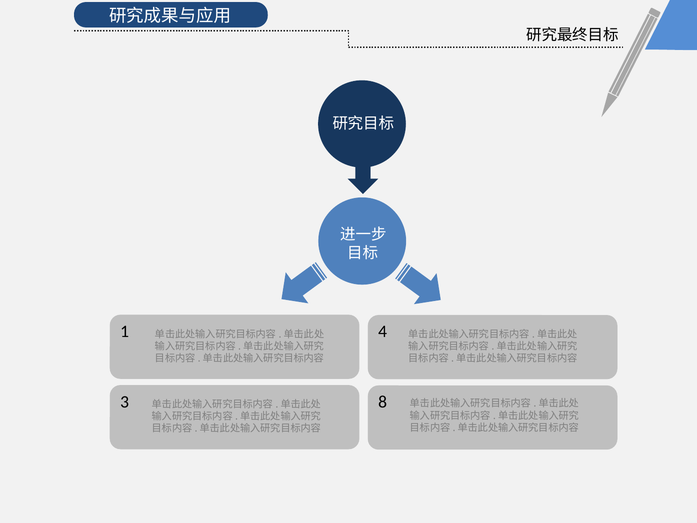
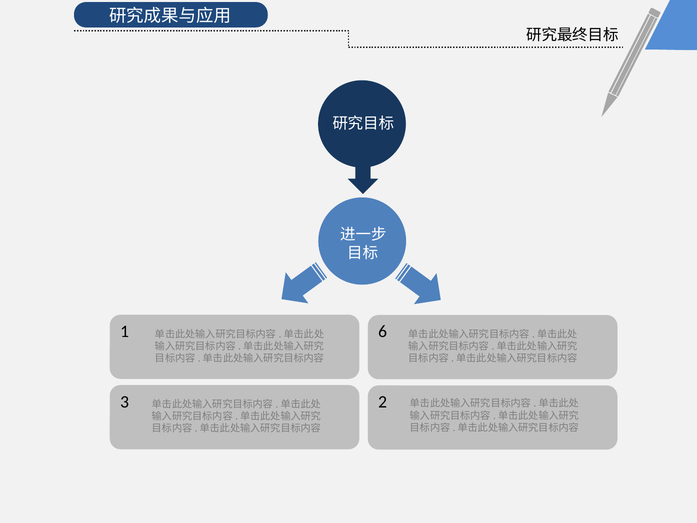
4: 4 -> 6
8: 8 -> 2
